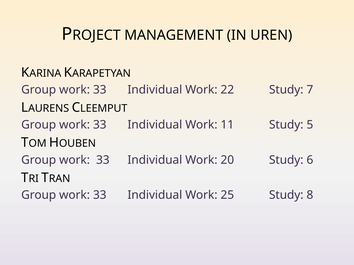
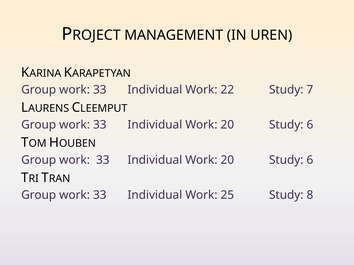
11 at (227, 125): 11 -> 20
5 at (310, 125): 5 -> 6
